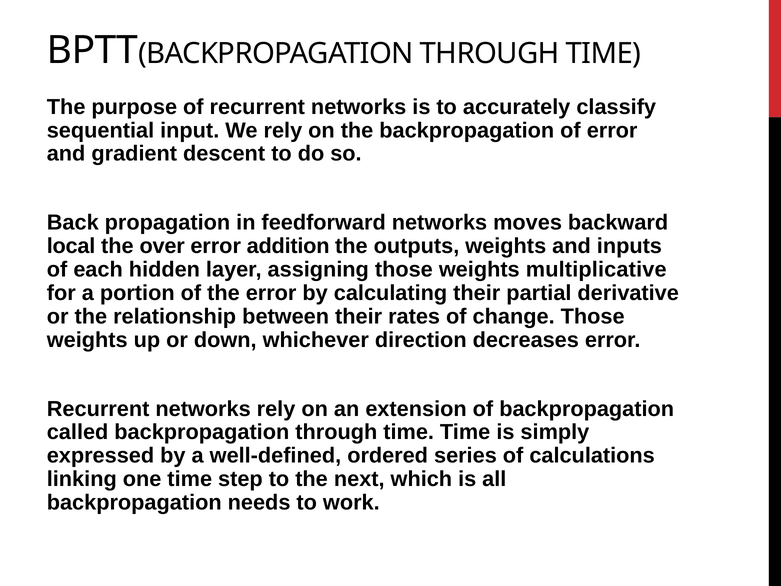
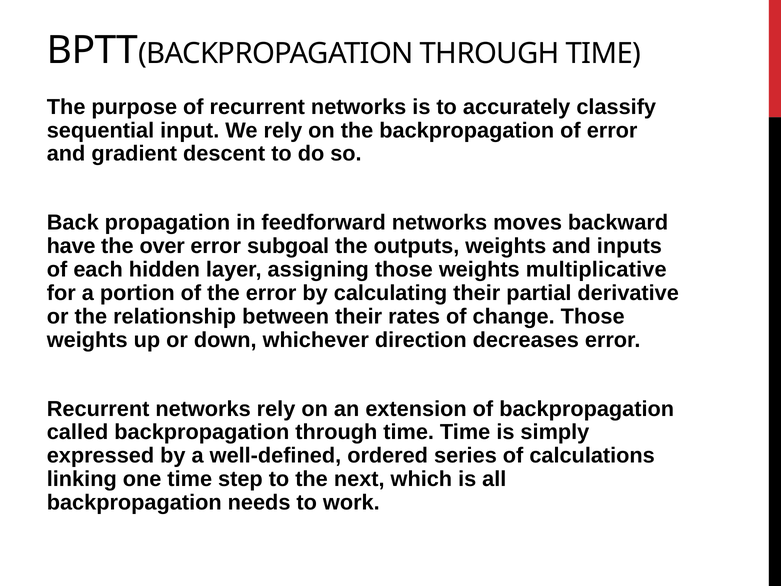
local: local -> have
addition: addition -> subgoal
